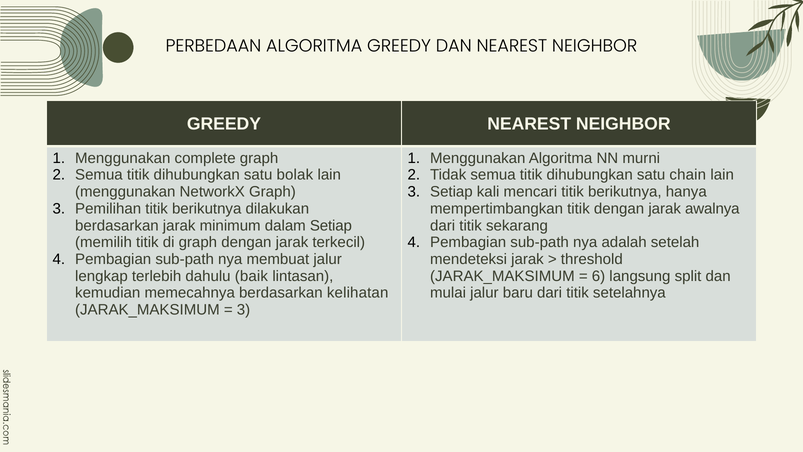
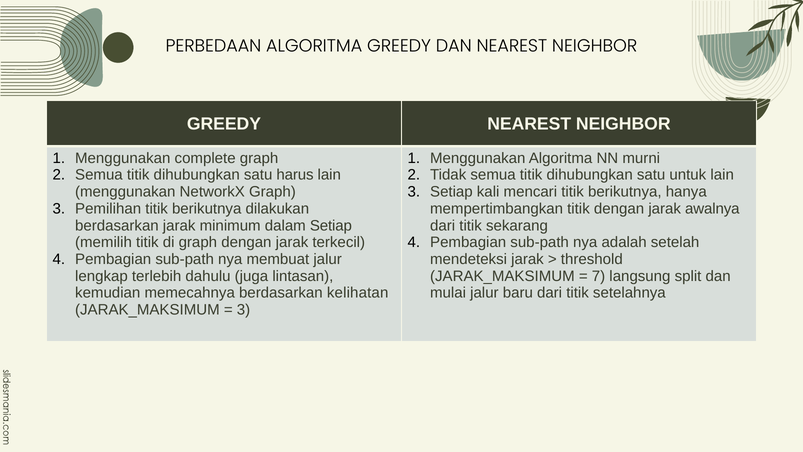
bolak: bolak -> harus
chain: chain -> untuk
baik: baik -> juga
6: 6 -> 7
